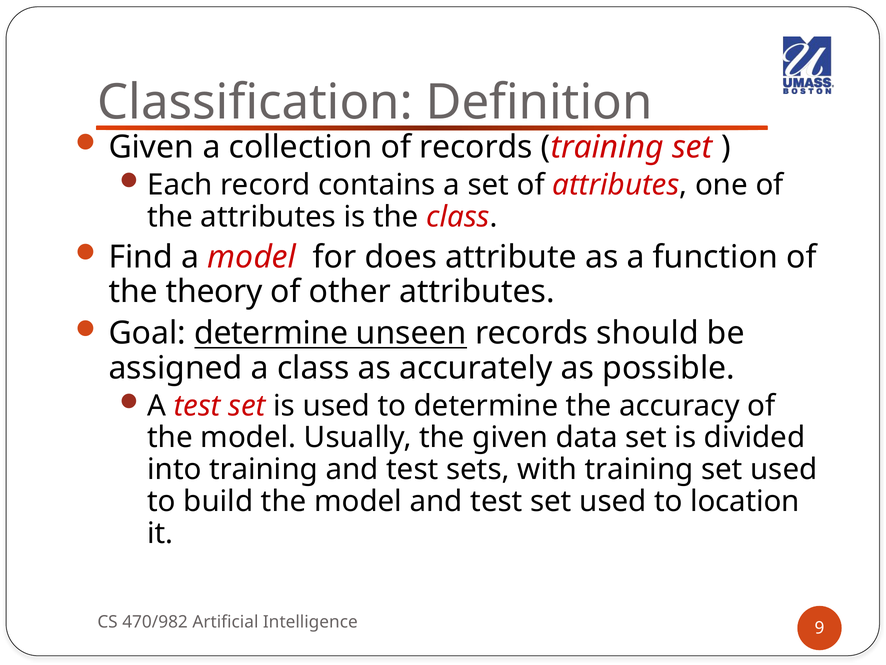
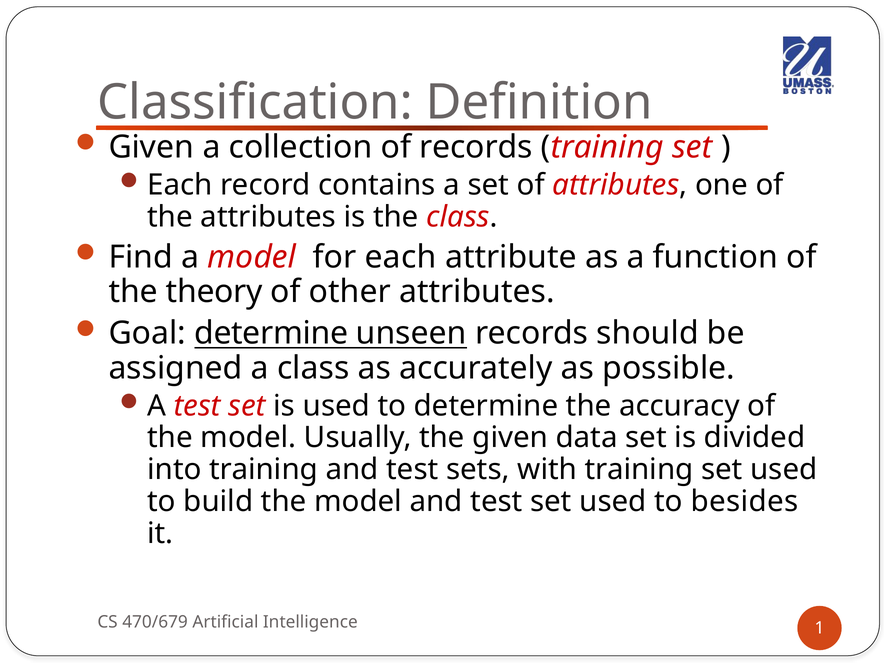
for does: does -> each
location: location -> besides
470/982: 470/982 -> 470/679
9: 9 -> 1
